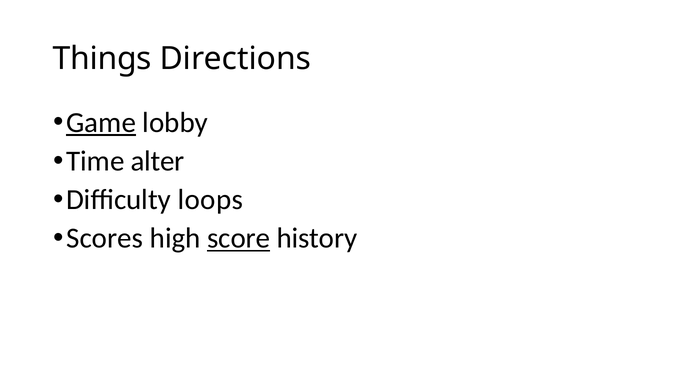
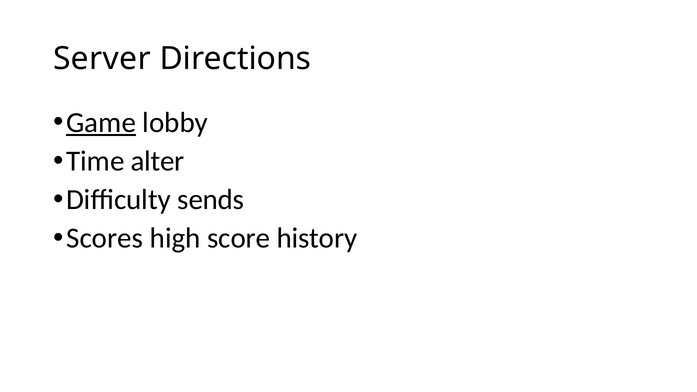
Things: Things -> Server
loops: loops -> sends
score underline: present -> none
